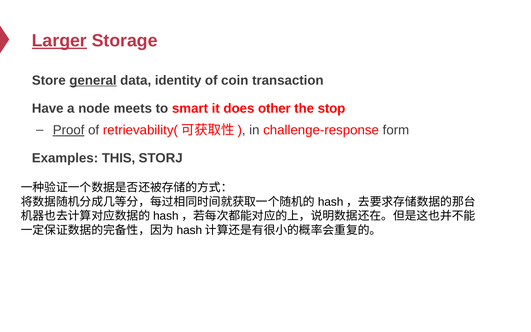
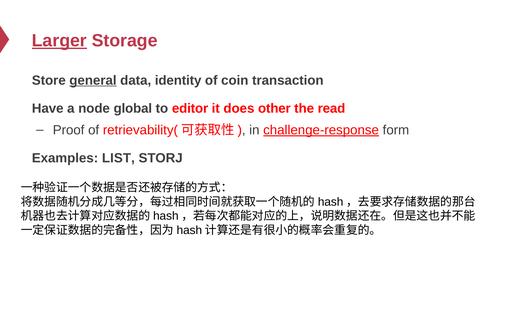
meets: meets -> global
smart: smart -> editor
stop: stop -> read
Proof underline: present -> none
challenge-response underline: none -> present
THIS: THIS -> LIST
